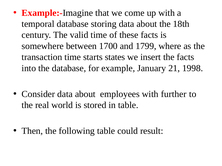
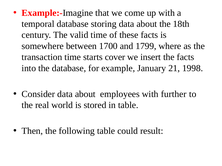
states: states -> cover
